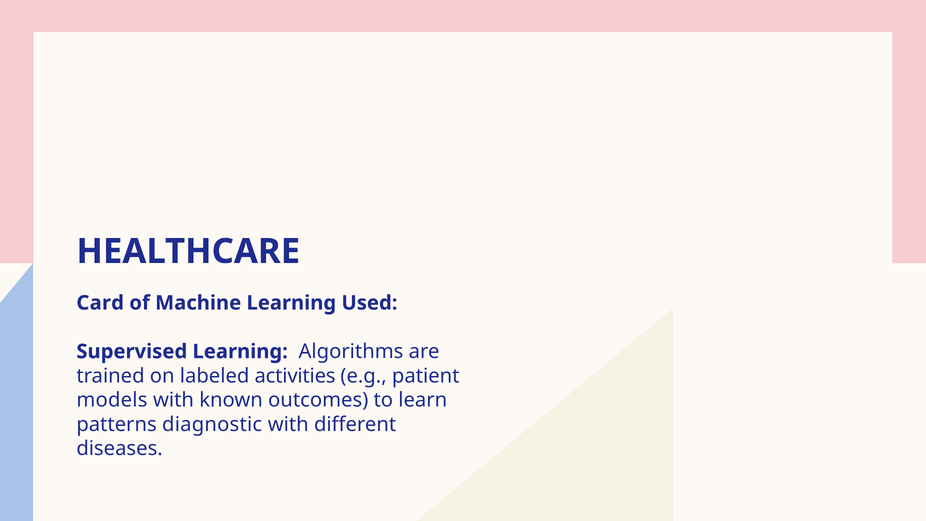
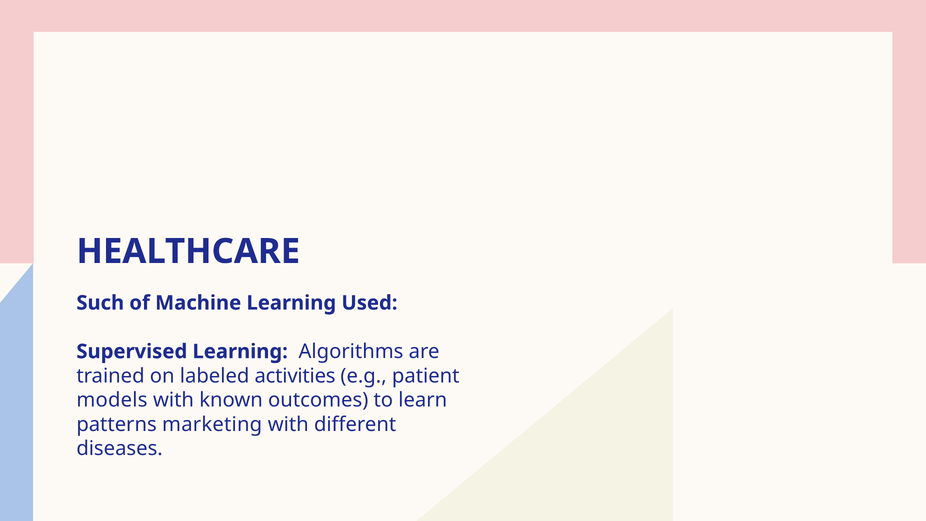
Card: Card -> Such
diagnostic: diagnostic -> marketing
